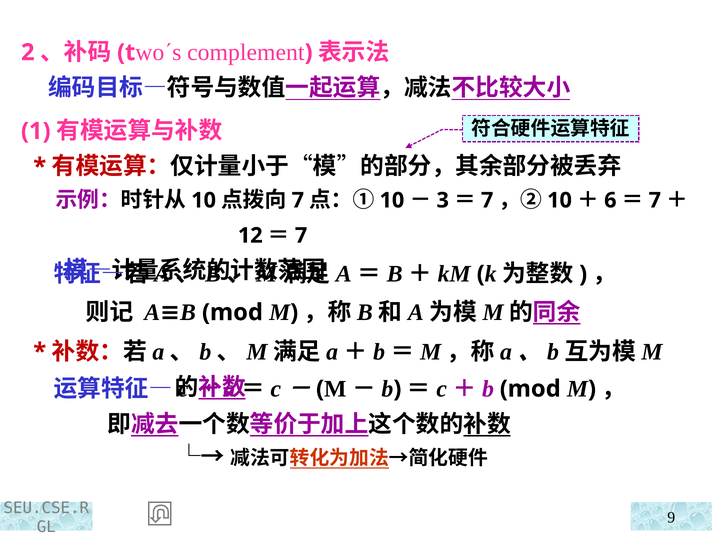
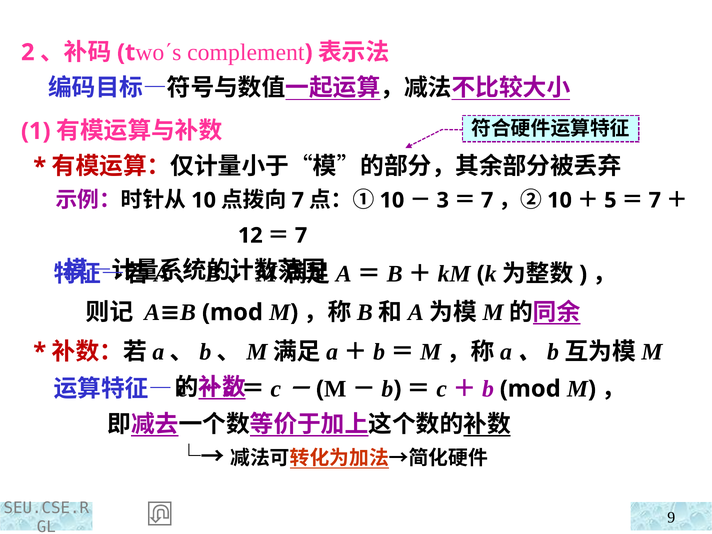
6: 6 -> 5
